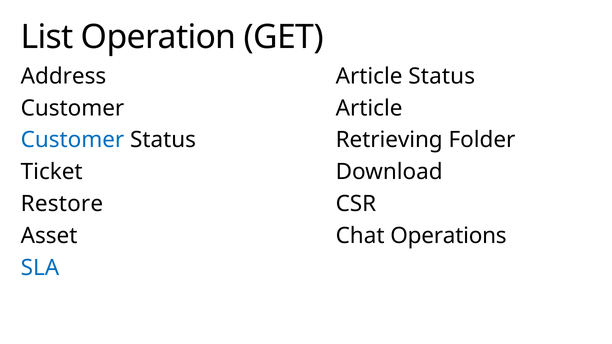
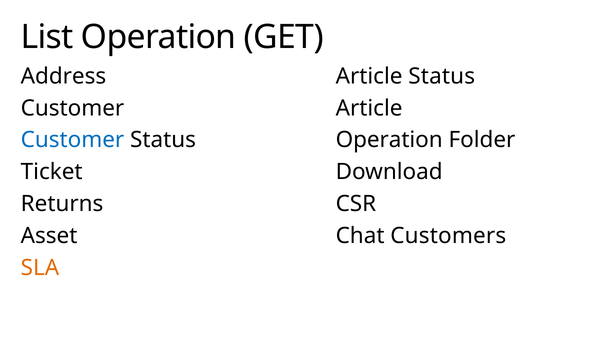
Retrieving at (389, 140): Retrieving -> Operation
Restore: Restore -> Returns
Operations: Operations -> Customers
SLA colour: blue -> orange
